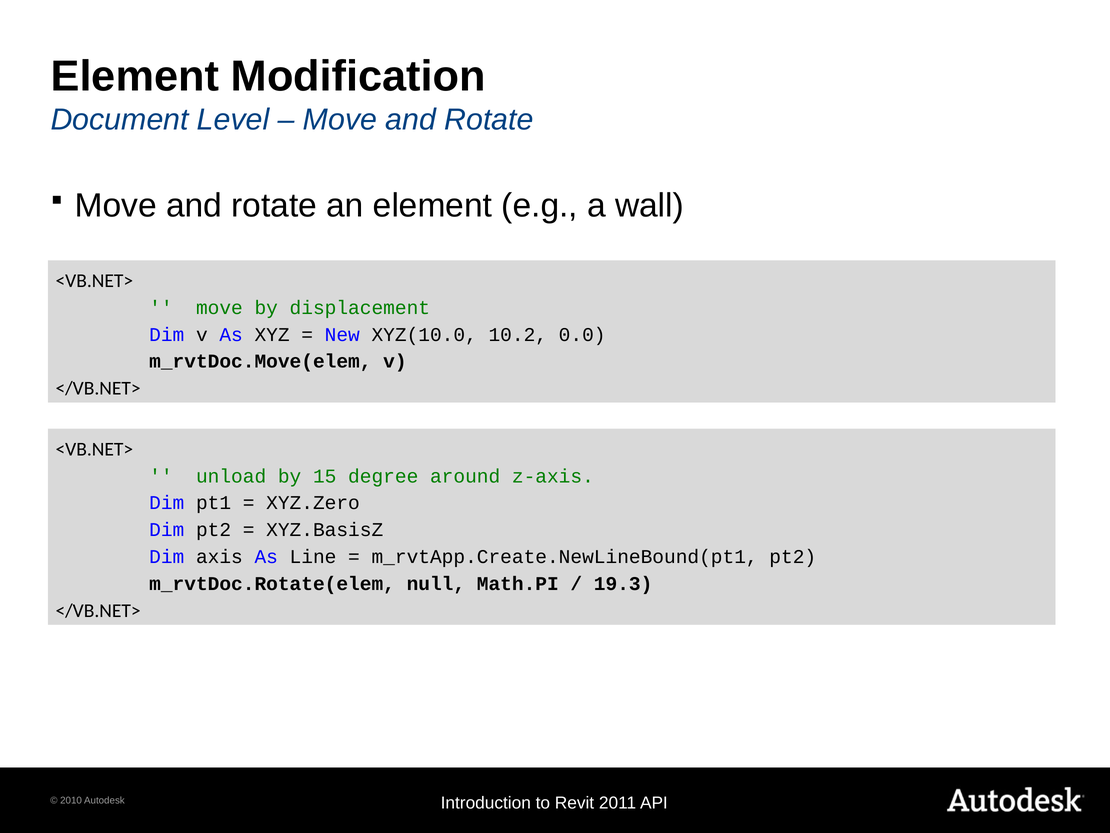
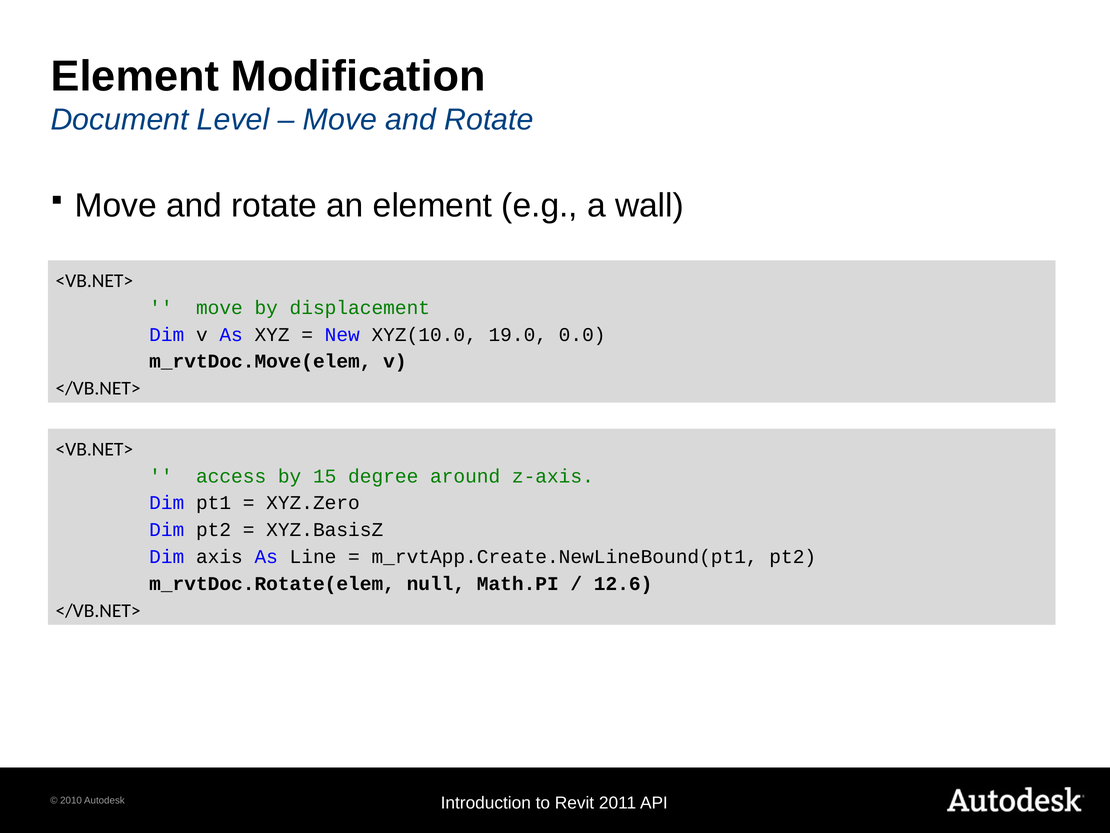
10.2: 10.2 -> 19.0
unload: unload -> access
19.3: 19.3 -> 12.6
